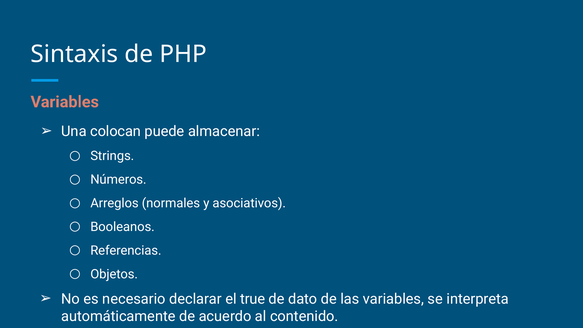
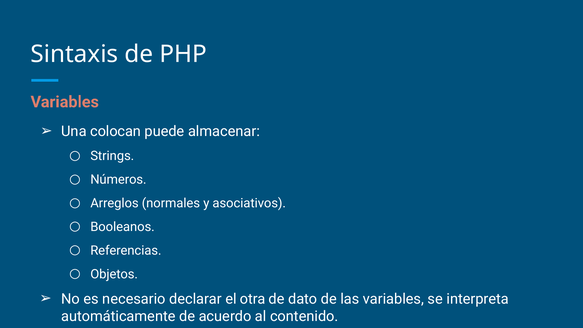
true: true -> otra
